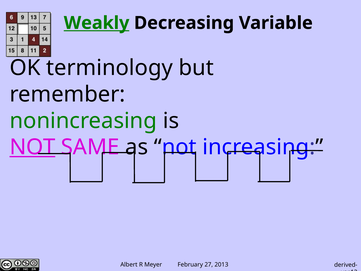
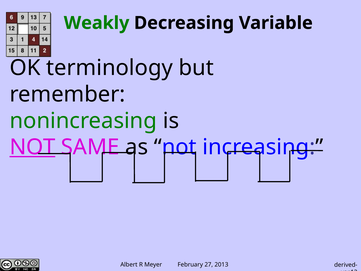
Weakly underline: present -> none
